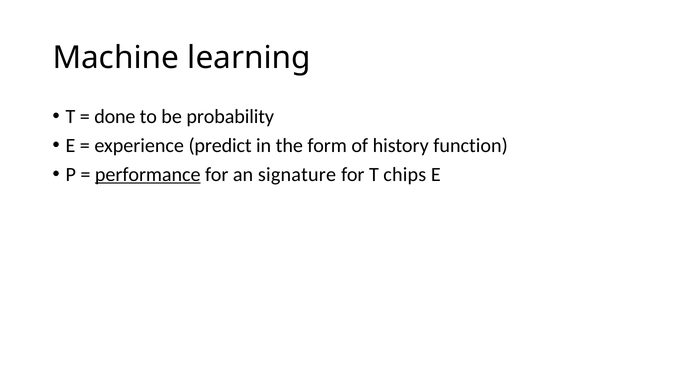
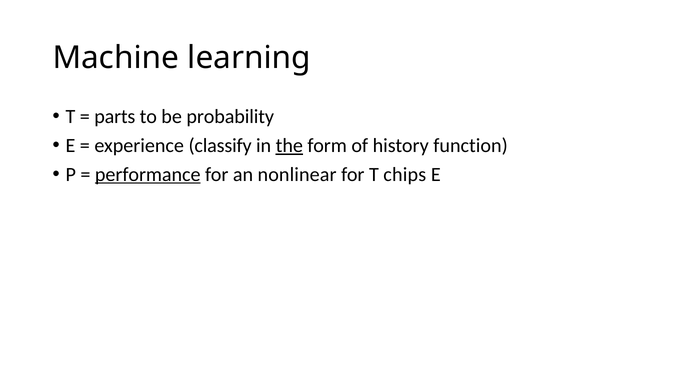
done: done -> parts
predict: predict -> classify
the underline: none -> present
signature: signature -> nonlinear
